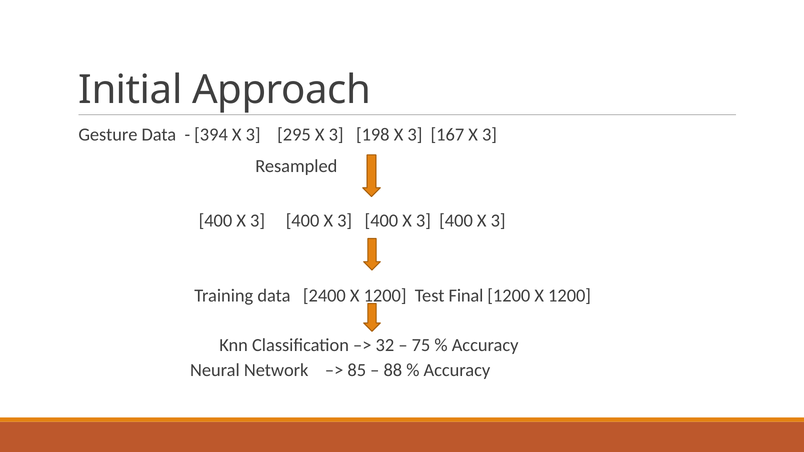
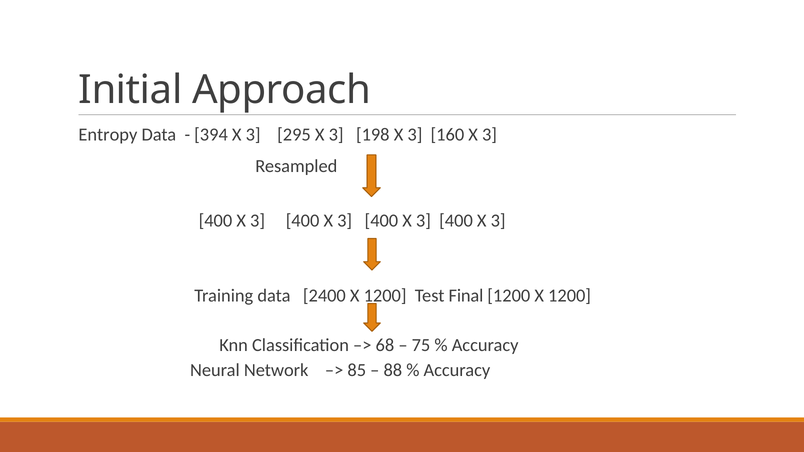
Gesture: Gesture -> Entropy
167: 167 -> 160
32: 32 -> 68
